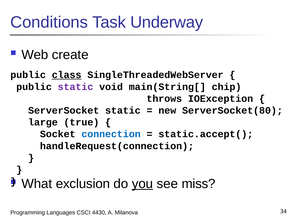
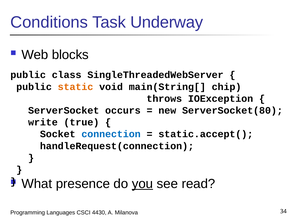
create: create -> blocks
class underline: present -> none
static at (76, 87) colour: purple -> orange
ServerSocket static: static -> occurs
large: large -> write
exclusion: exclusion -> presence
miss: miss -> read
